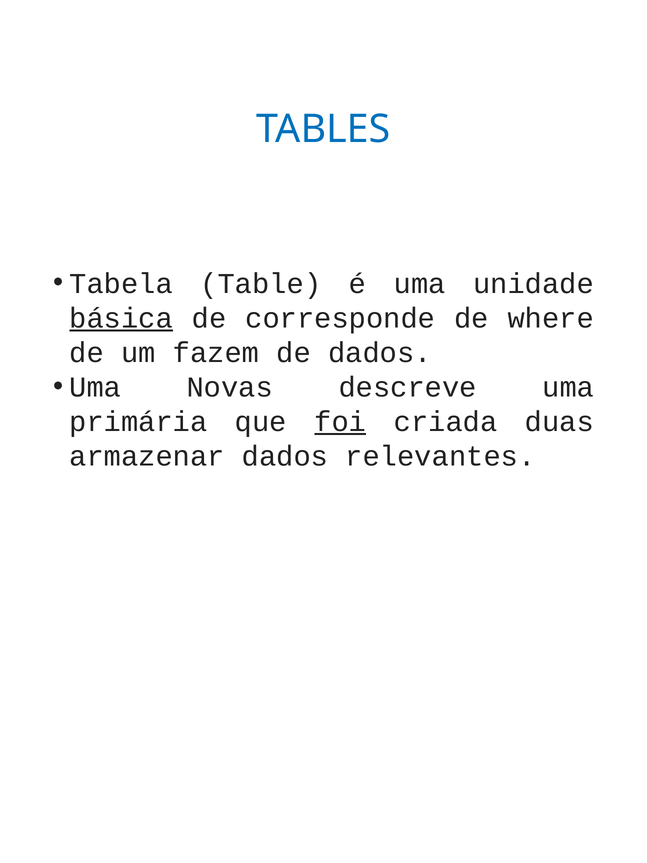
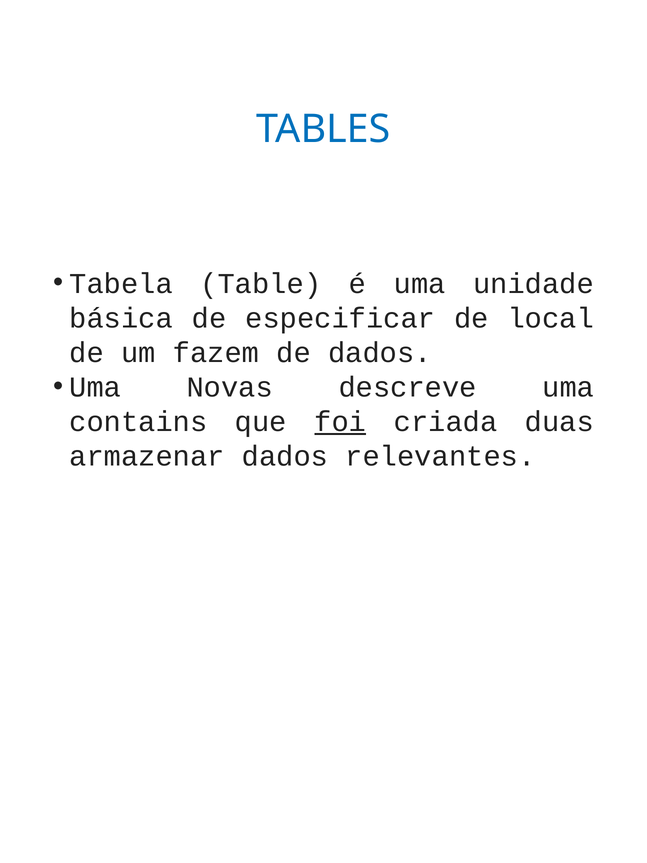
básica underline: present -> none
corresponde: corresponde -> especificar
where: where -> local
primária: primária -> contains
